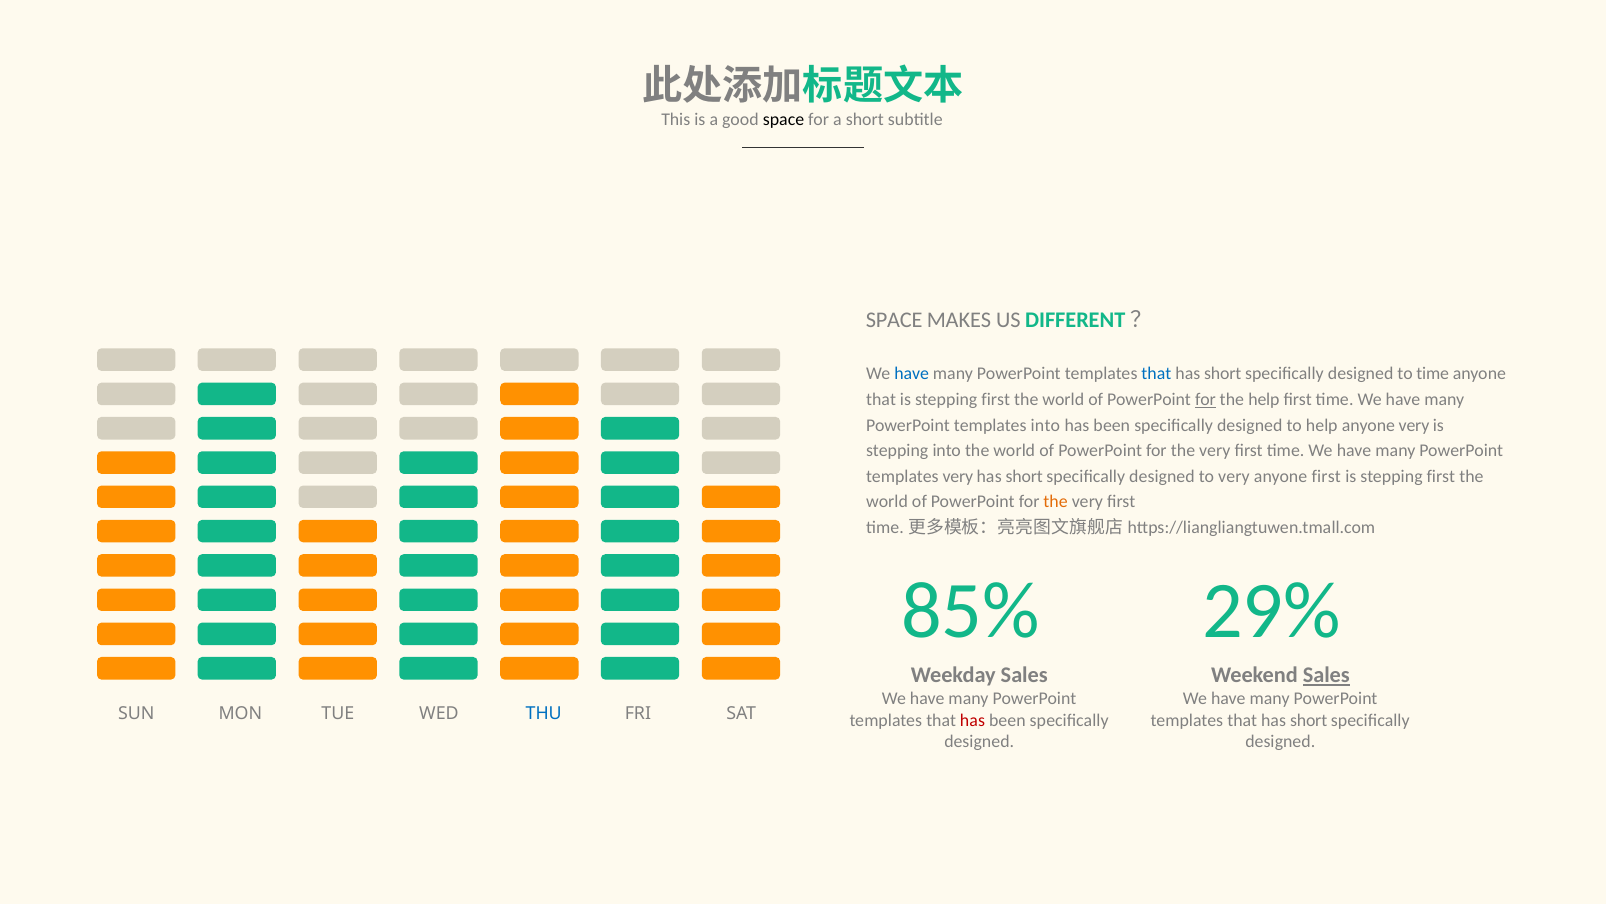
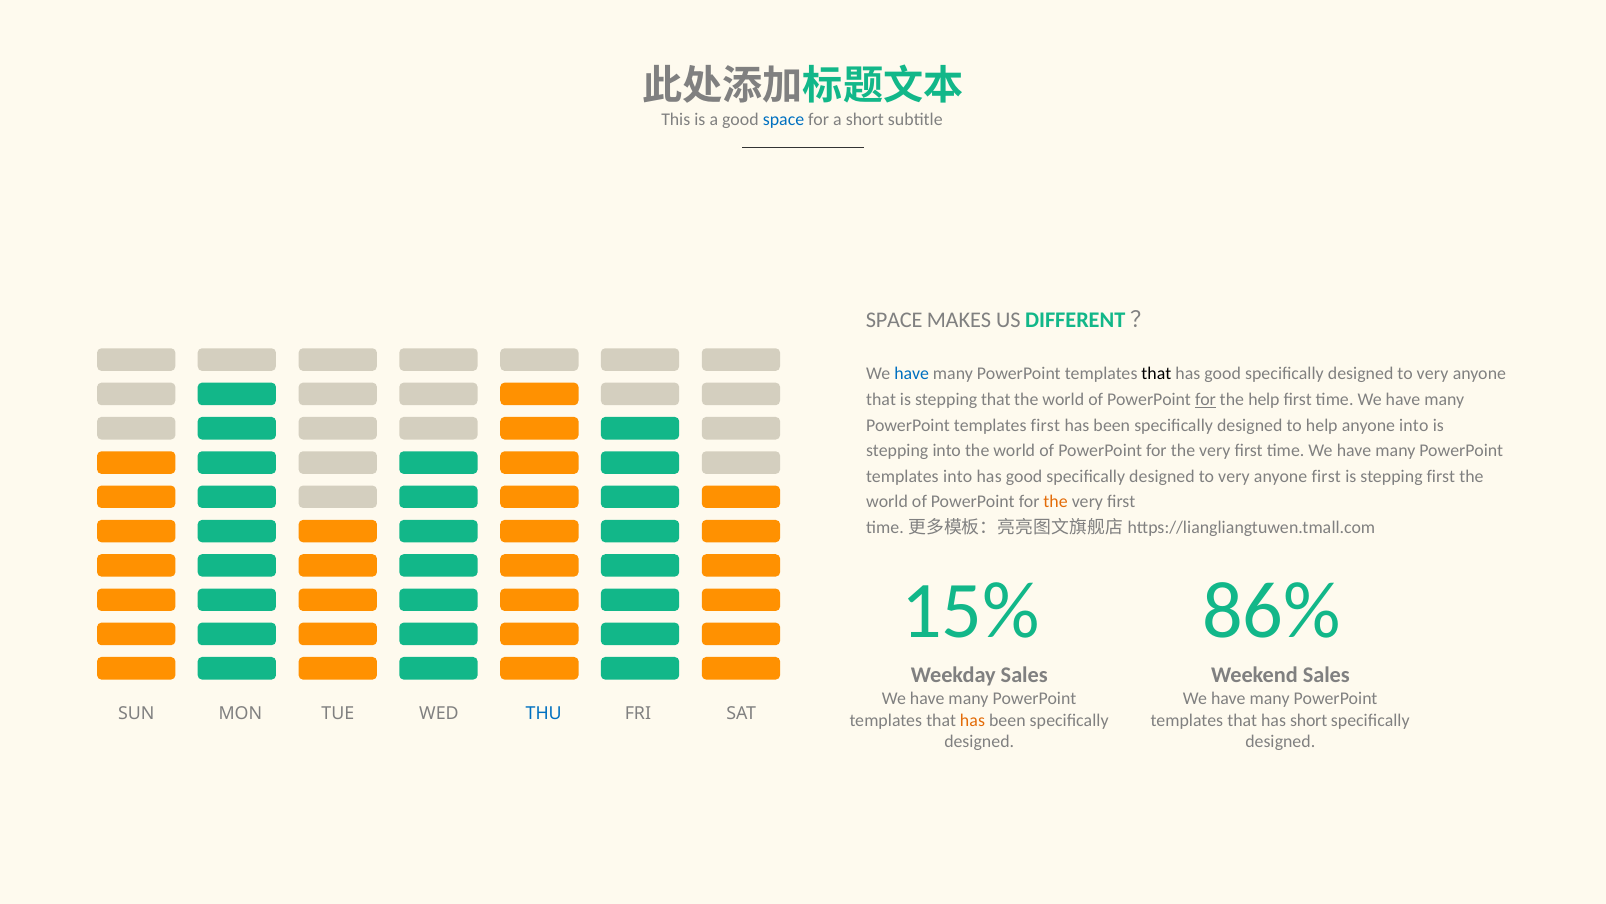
space at (784, 120) colour: black -> blue
that at (1156, 374) colour: blue -> black
short at (1223, 374): short -> good
time at (1433, 374): time -> very
that is stepping first: first -> that
templates into: into -> first
anyone very: very -> into
templates very: very -> into
short at (1024, 476): short -> good
85%: 85% -> 15%
29%: 29% -> 86%
Sales at (1326, 675) underline: present -> none
has at (972, 720) colour: red -> orange
